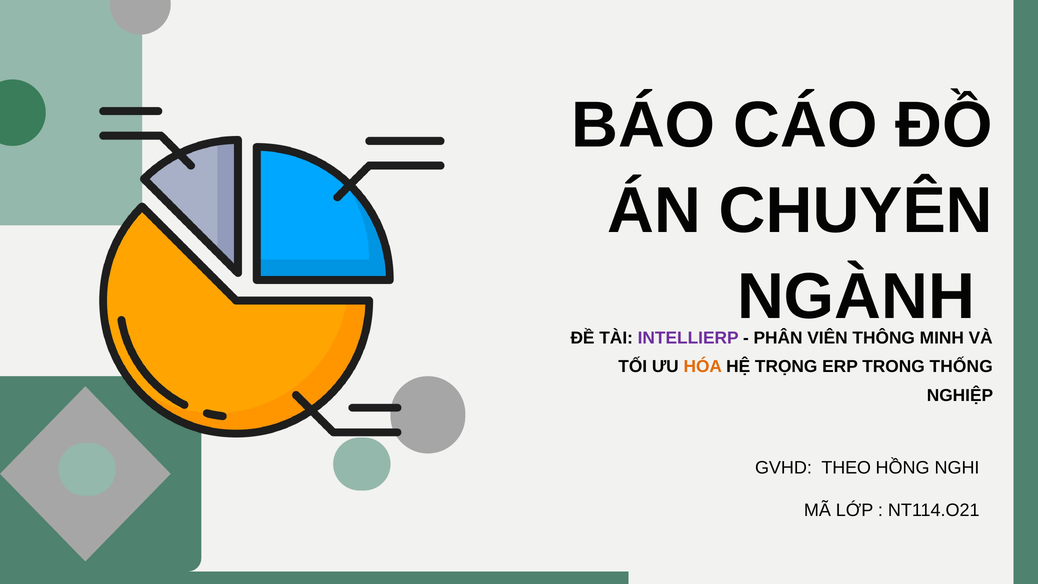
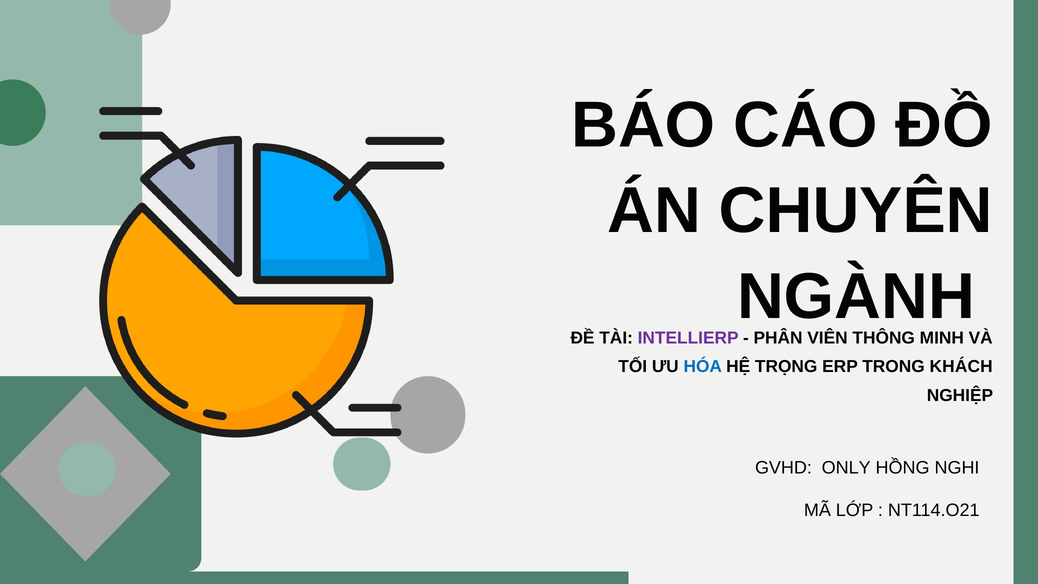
HÓA colour: orange -> blue
THỐNG: THỐNG -> KHÁCH
THEO: THEO -> ONLY
